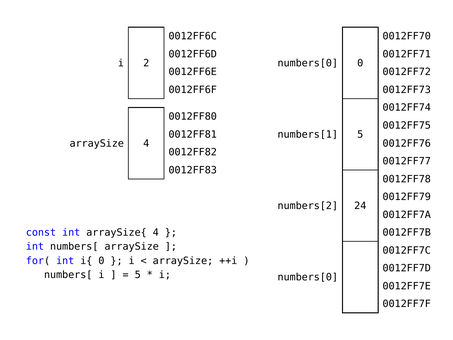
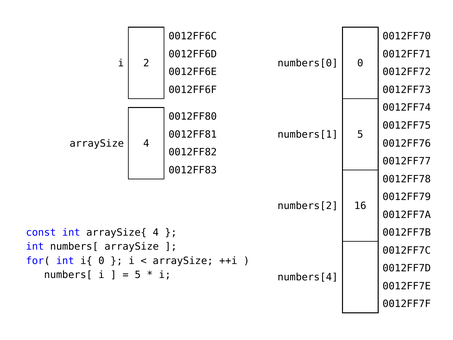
24: 24 -> 16
numbers[0 at (308, 277): numbers[0 -> numbers[4
